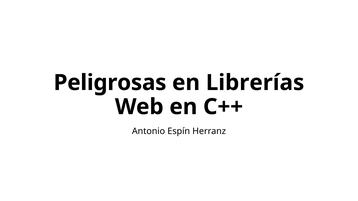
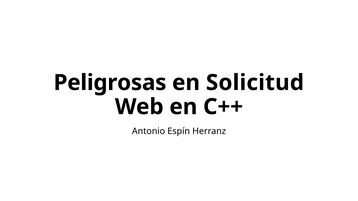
Librerías: Librerías -> Solicitud
